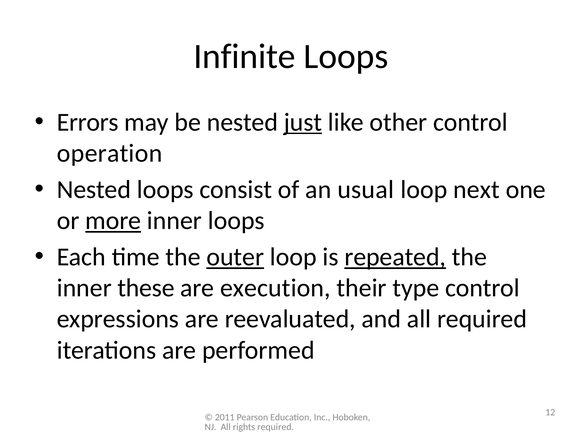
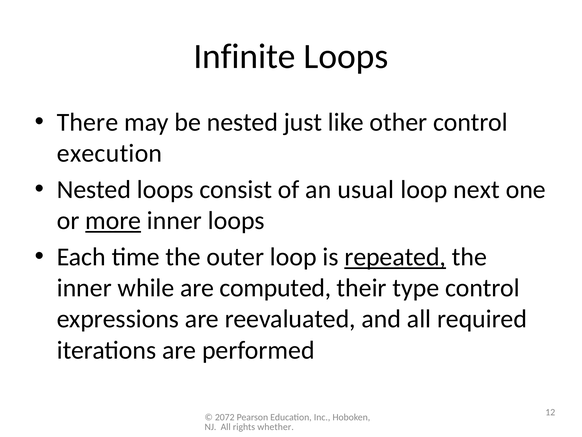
Errors: Errors -> There
just underline: present -> none
operation: operation -> execution
outer underline: present -> none
these: these -> while
execution: execution -> computed
2011: 2011 -> 2072
rights required: required -> whether
